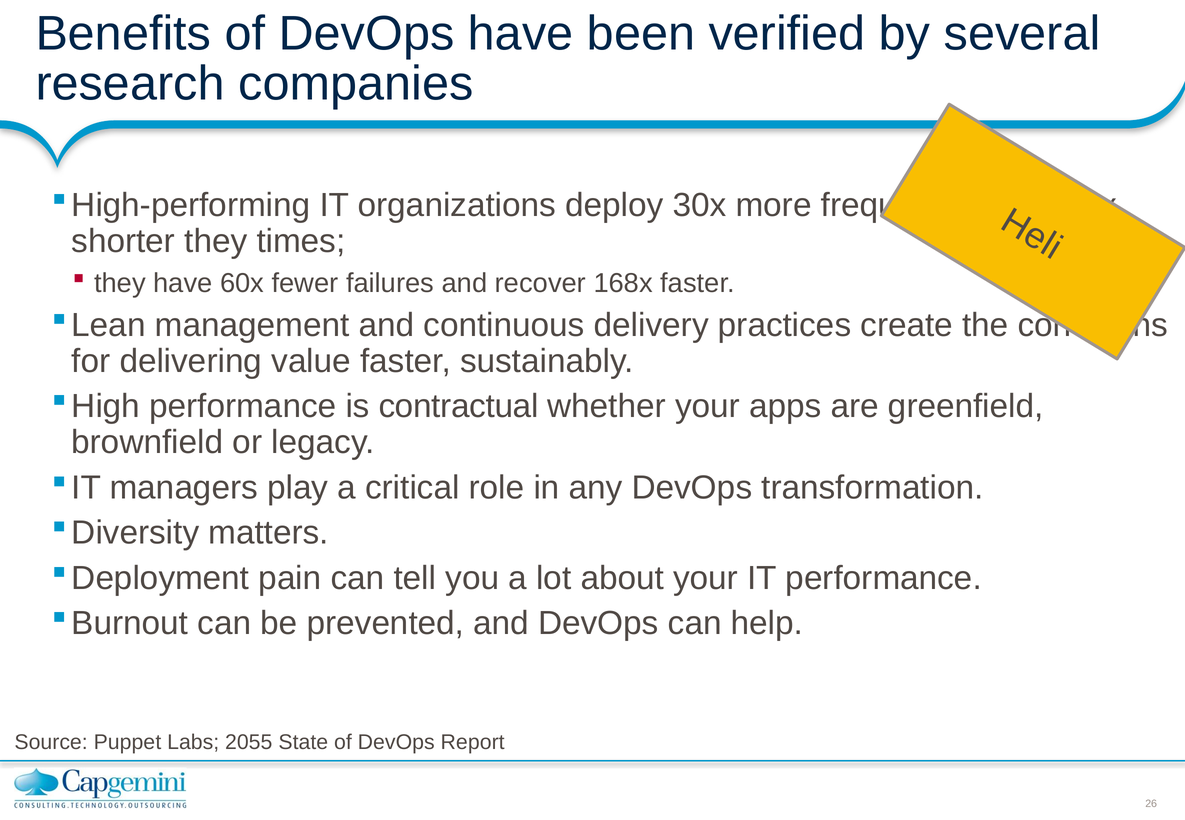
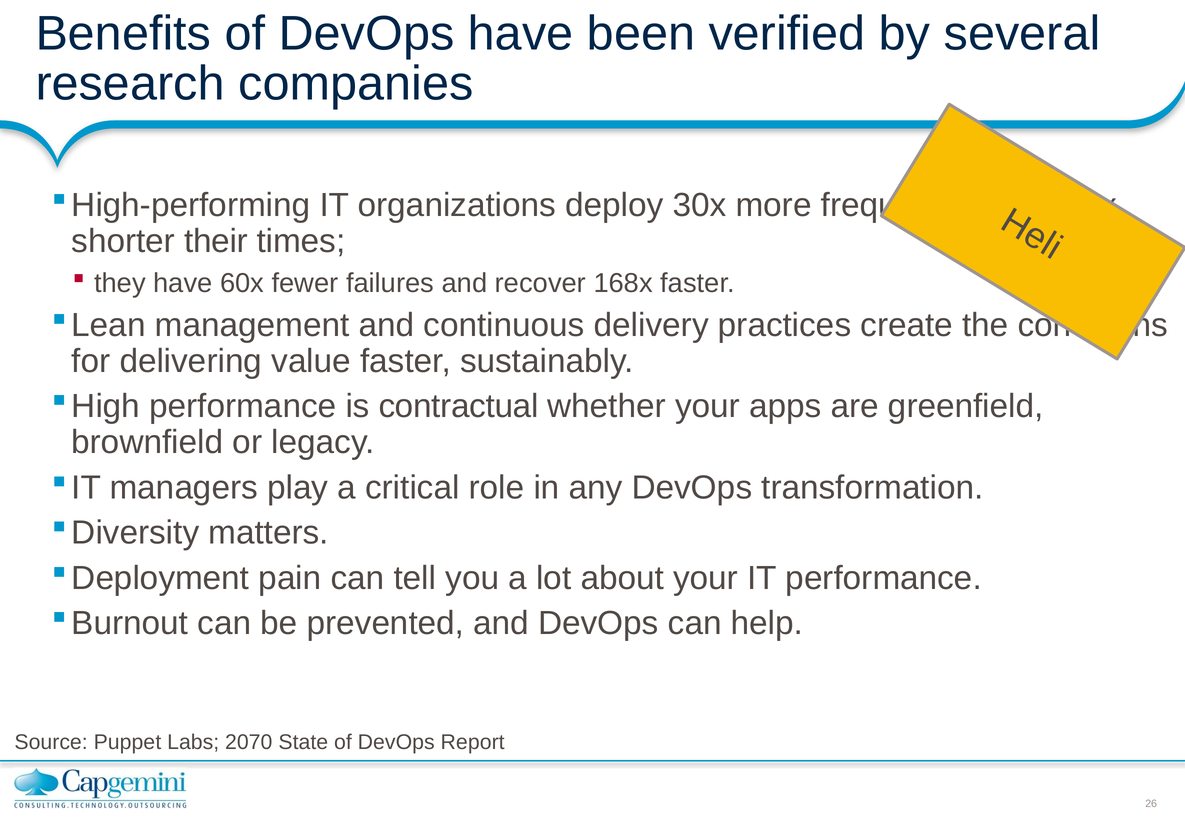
shorter they: they -> their
2055: 2055 -> 2070
